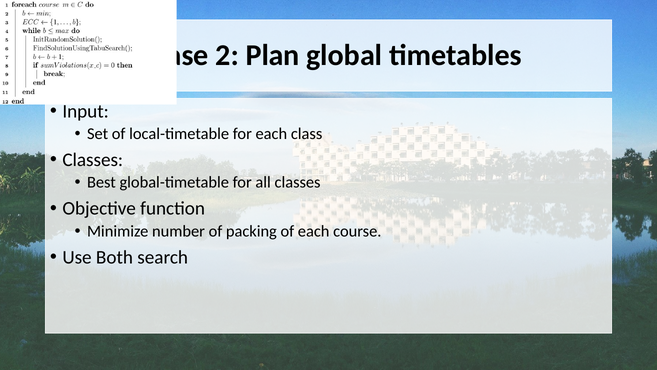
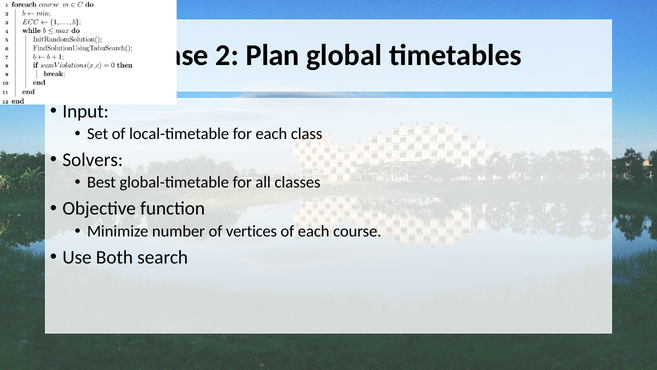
Classes at (93, 160): Classes -> Solvers
packing: packing -> vertices
